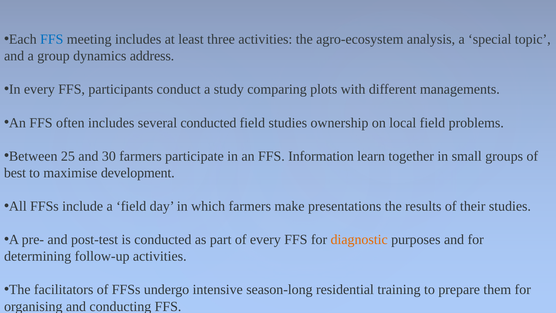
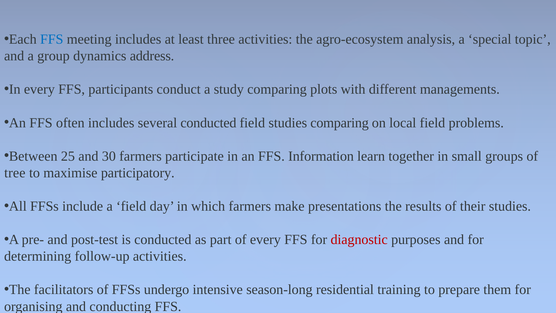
studies ownership: ownership -> comparing
best: best -> tree
development: development -> participatory
diagnostic colour: orange -> red
